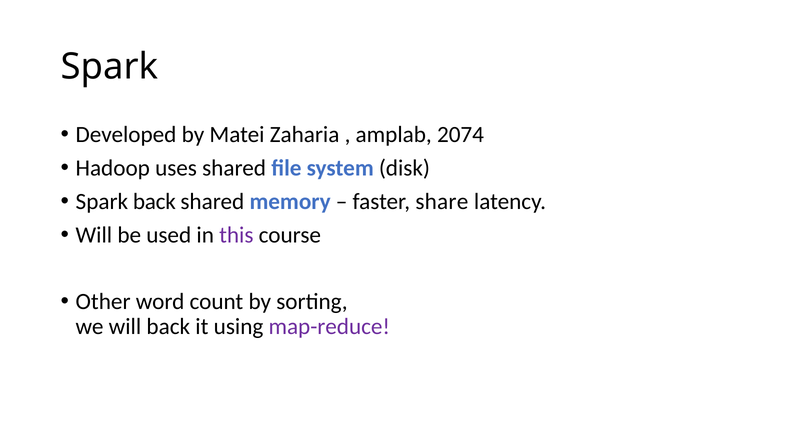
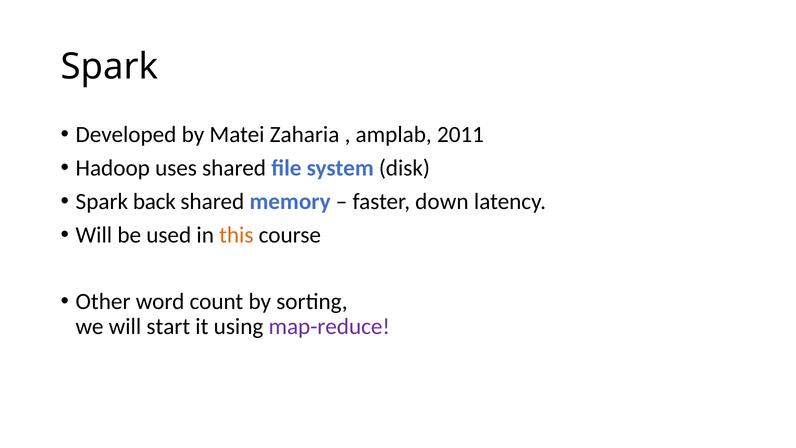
2074: 2074 -> 2011
share: share -> down
this colour: purple -> orange
will back: back -> start
